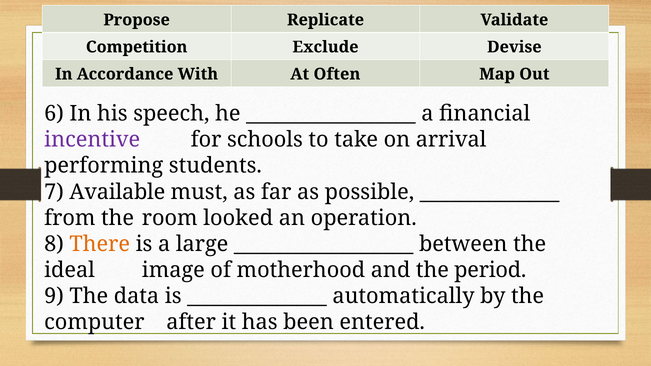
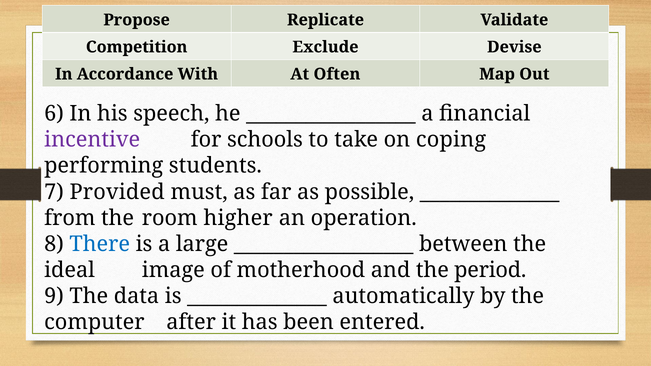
arrival: arrival -> coping
Available: Available -> Provided
looked: looked -> higher
There colour: orange -> blue
